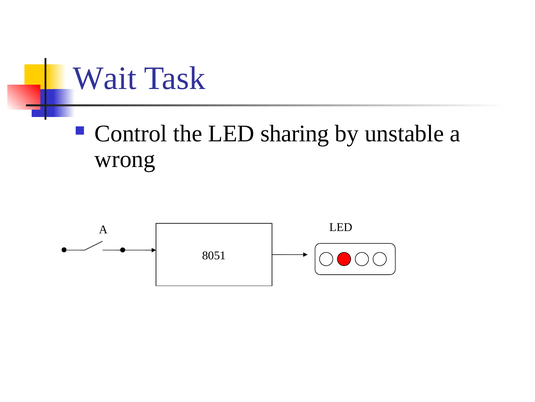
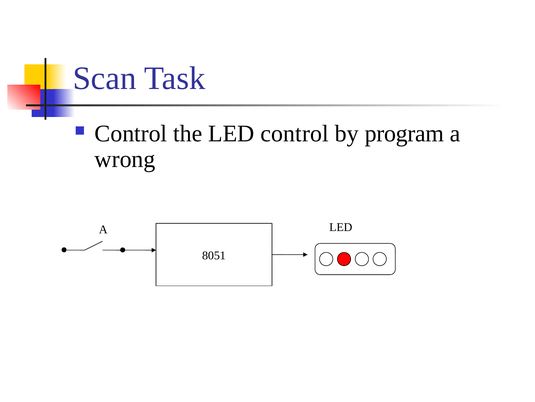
Wait: Wait -> Scan
LED sharing: sharing -> control
unstable: unstable -> program
